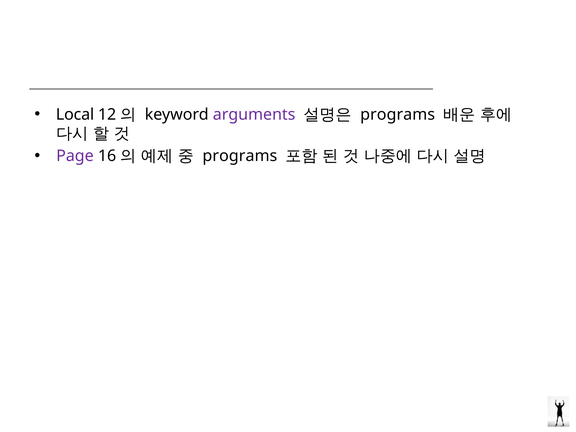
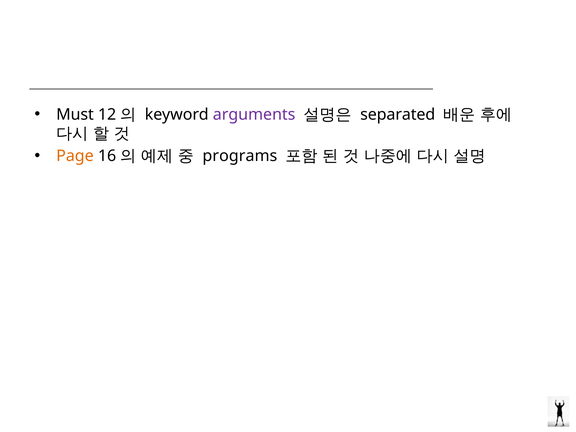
Local: Local -> Must
programs at (398, 114): programs -> separated
Page colour: purple -> orange
